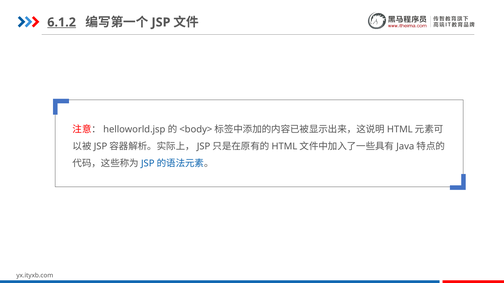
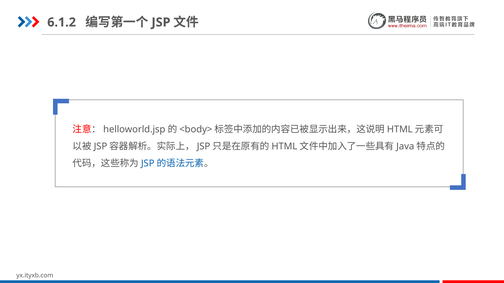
6.1.2 underline: present -> none
